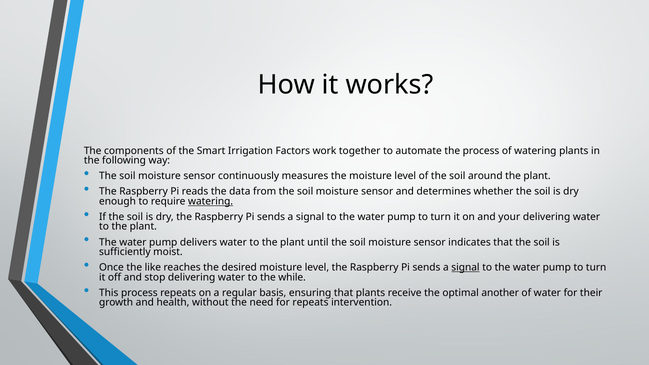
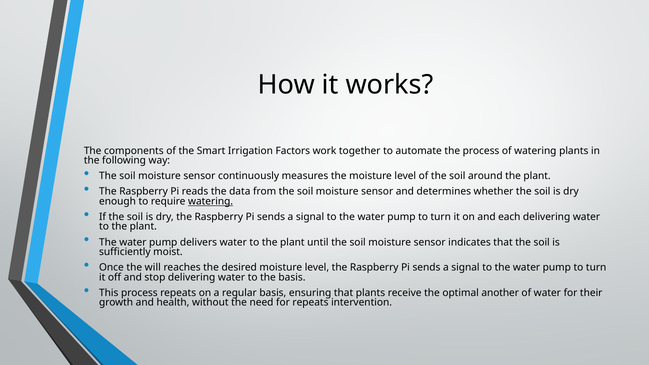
your: your -> each
like: like -> will
signal at (465, 268) underline: present -> none
the while: while -> basis
